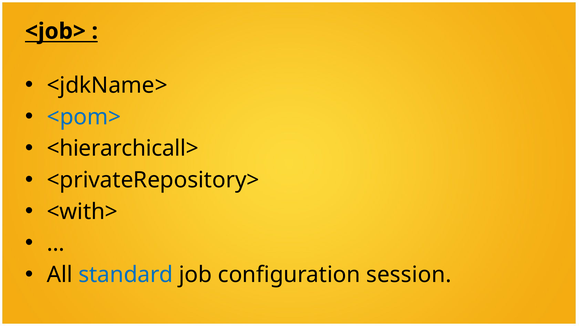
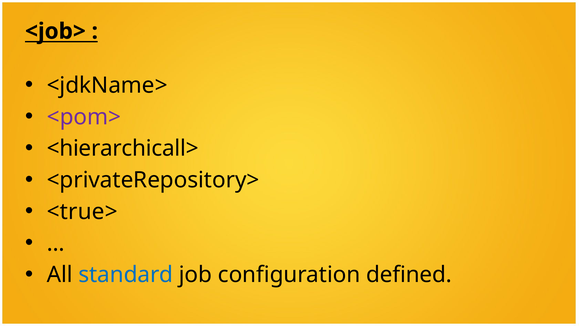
<pom> colour: blue -> purple
<with>: <with> -> <true>
session: session -> defined
